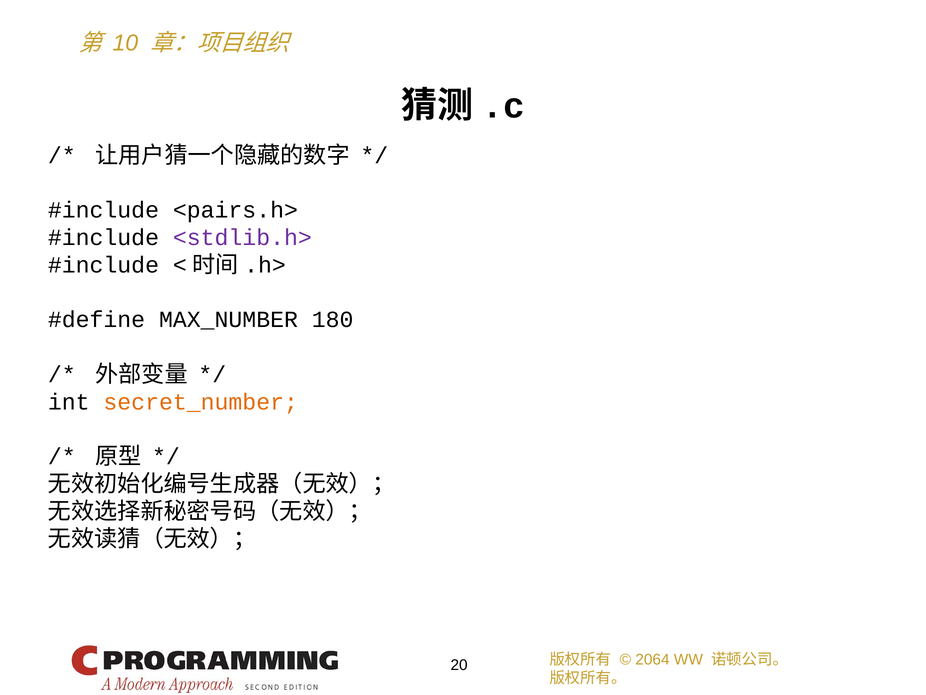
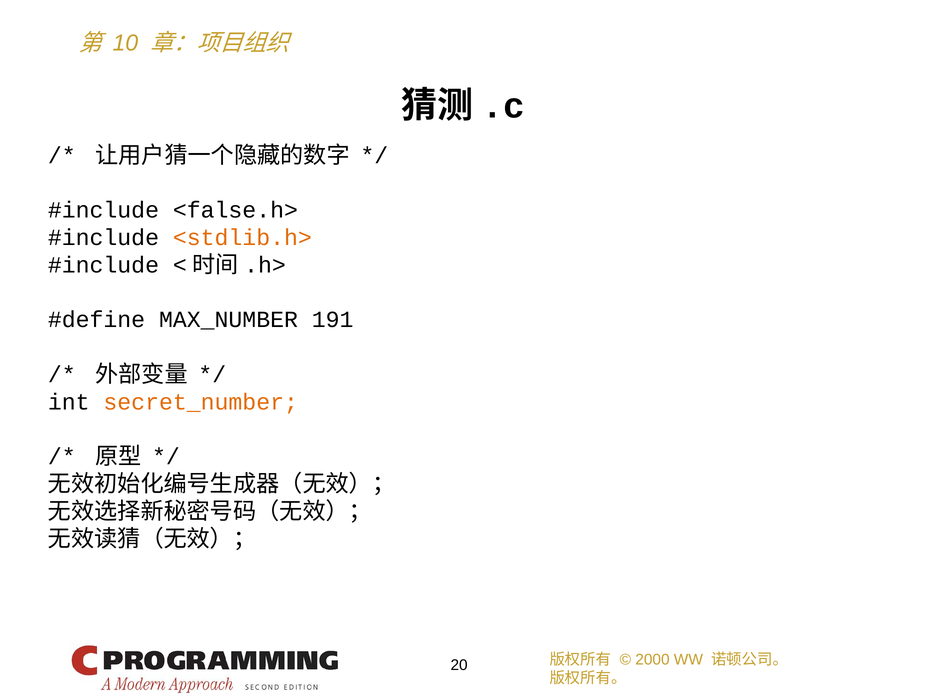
<pairs.h>: <pairs.h> -> <false.h>
<stdlib.h> colour: purple -> orange
180: 180 -> 191
2064: 2064 -> 2000
